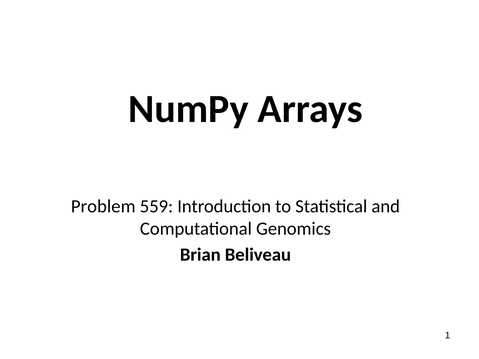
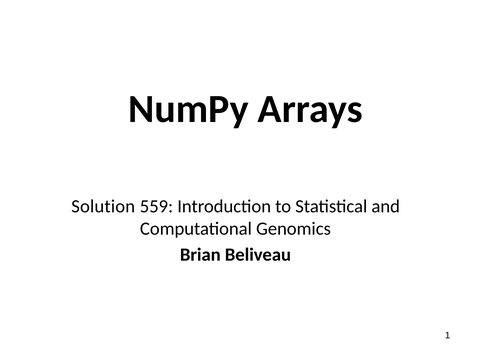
Problem: Problem -> Solution
